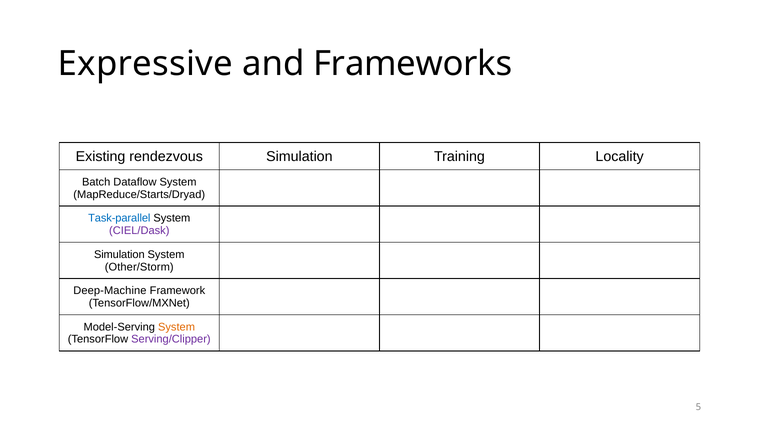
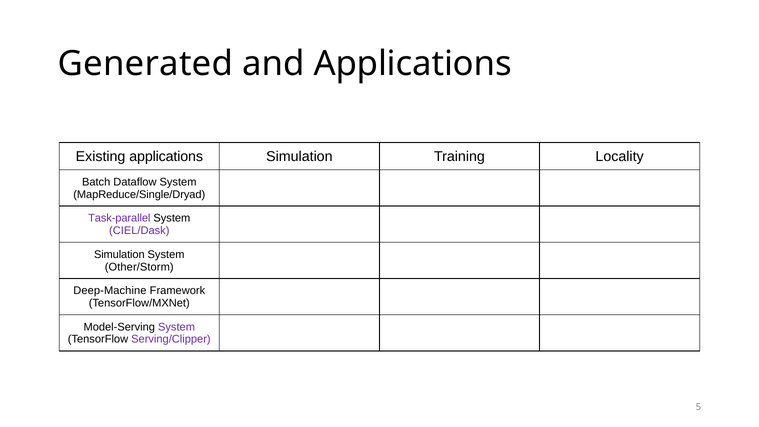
Expressive: Expressive -> Generated
and Frameworks: Frameworks -> Applications
Existing rendezvous: rendezvous -> applications
MapReduce/Starts/Dryad: MapReduce/Starts/Dryad -> MapReduce/Single/Dryad
Task-parallel colour: blue -> purple
System at (177, 327) colour: orange -> purple
